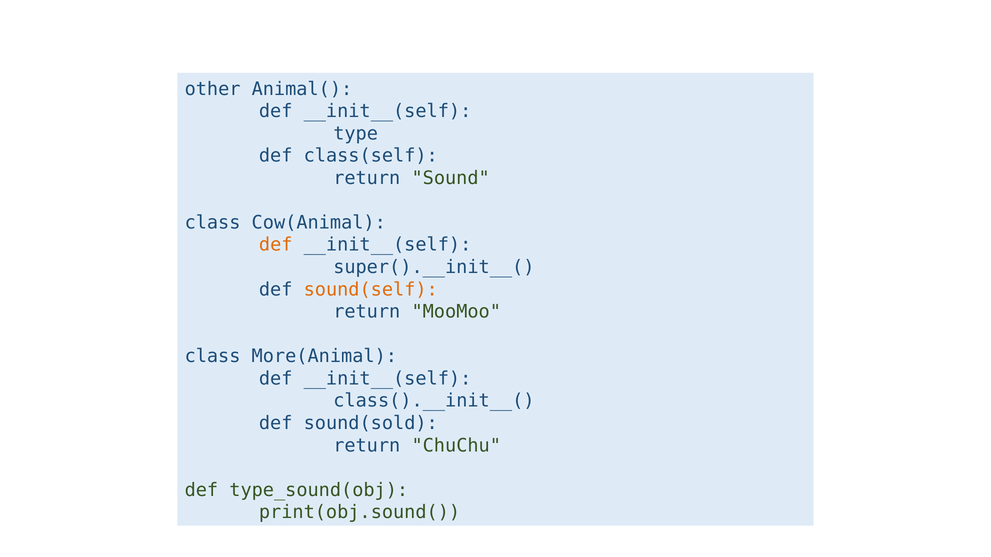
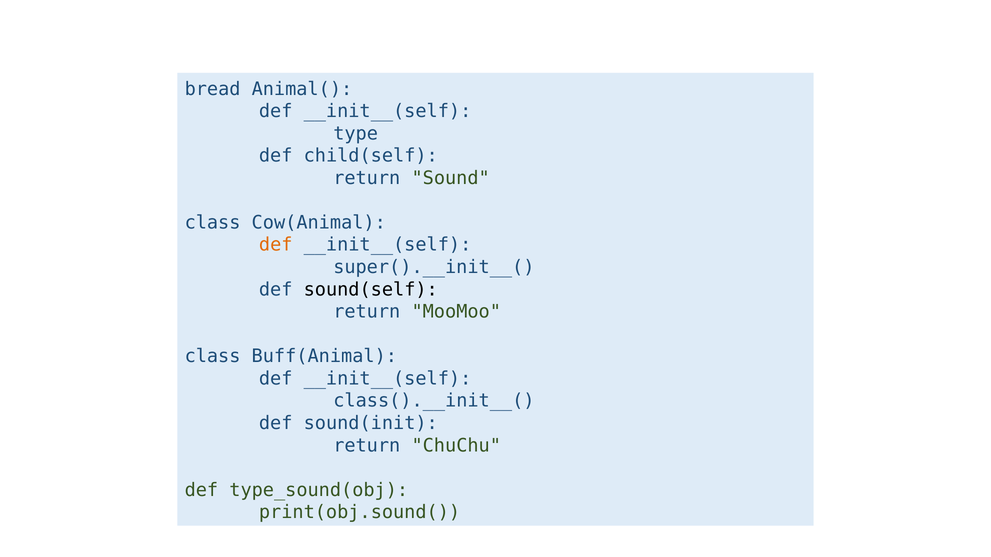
other: other -> bread
class(self: class(self -> child(self
sound(self colour: orange -> black
More(Animal: More(Animal -> Buff(Animal
sound(sold: sound(sold -> sound(init
